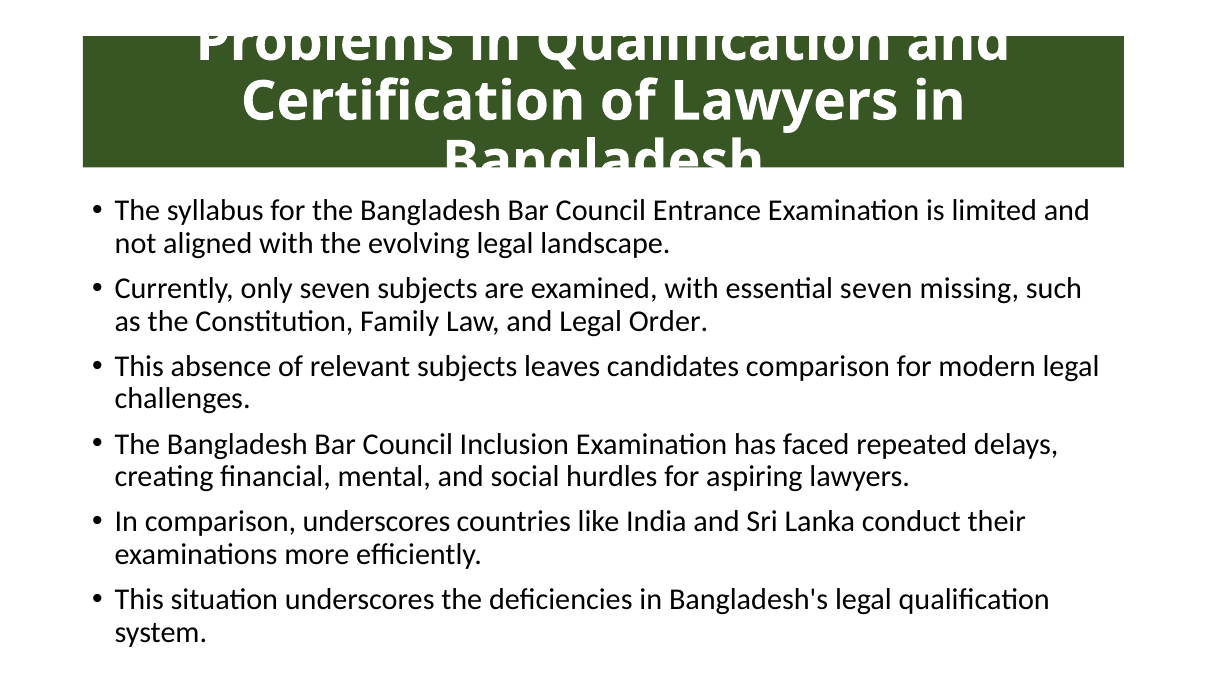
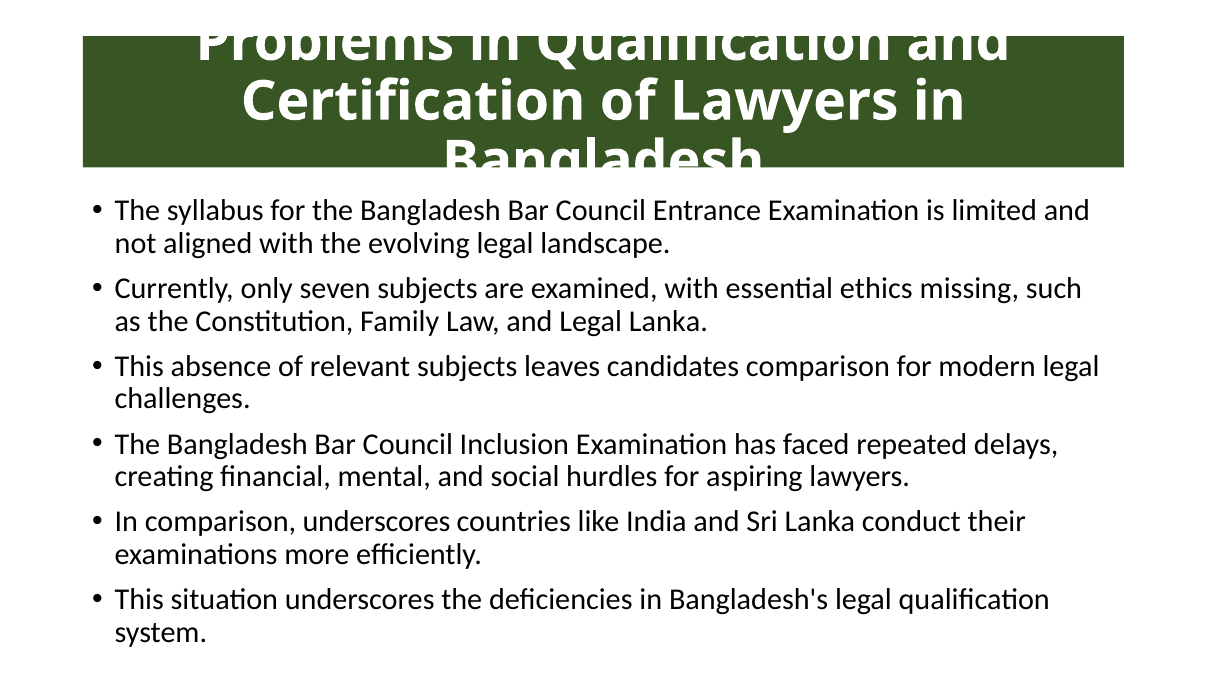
essential seven: seven -> ethics
Legal Order: Order -> Lanka
